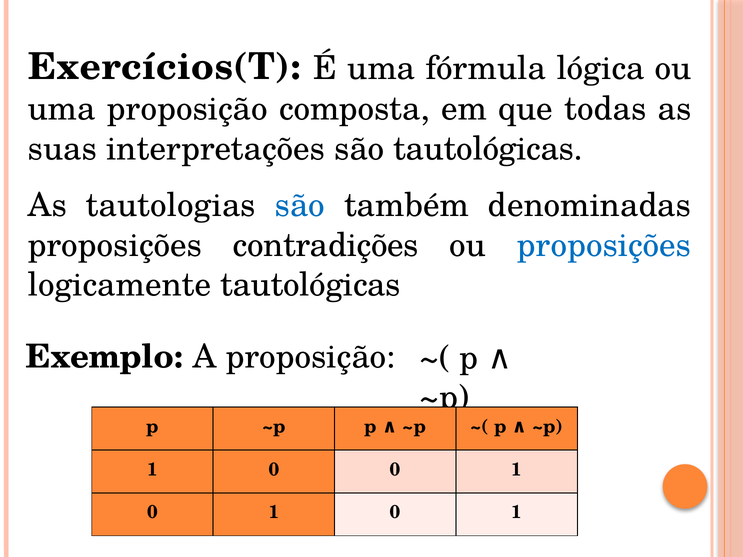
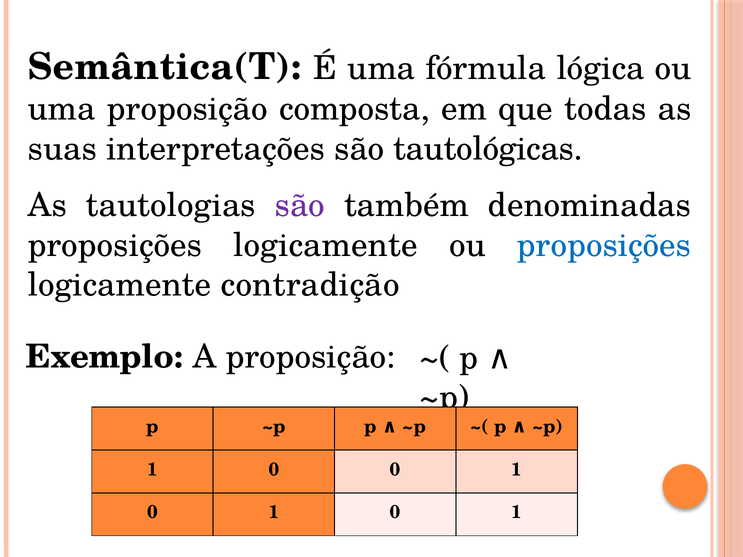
Exercícios(T: Exercícios(T -> Semântica(T
são at (300, 206) colour: blue -> purple
contradições at (326, 245): contradições -> logicamente
logicamente tautológicas: tautológicas -> contradição
